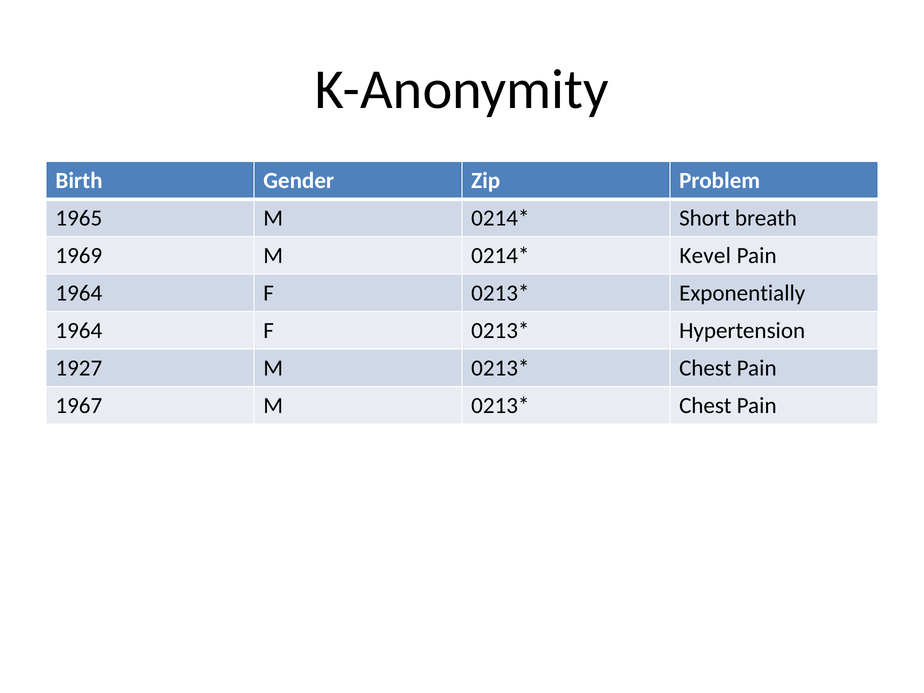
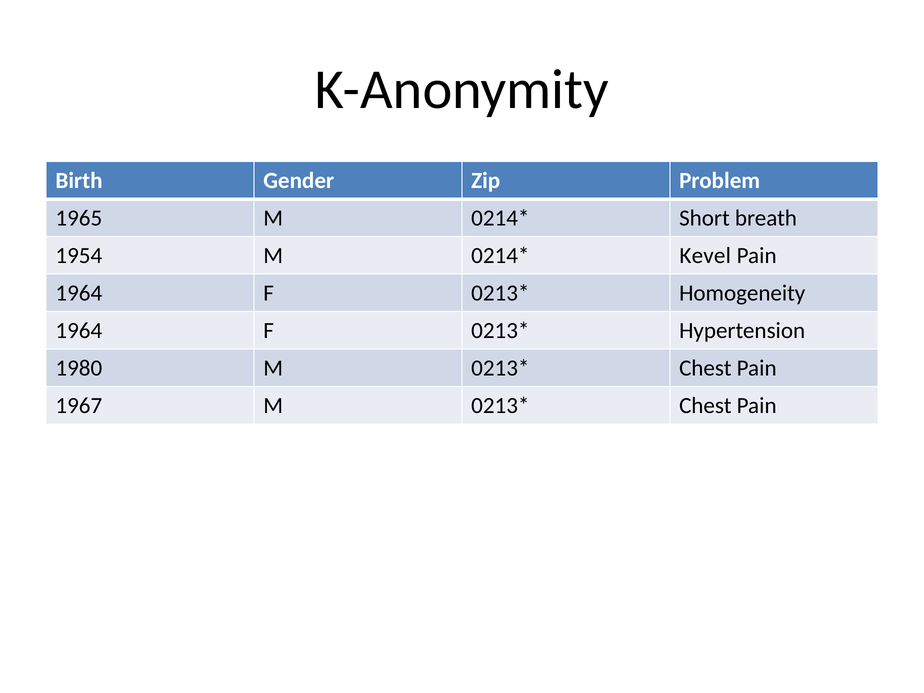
1969: 1969 -> 1954
Exponentially: Exponentially -> Homogeneity
1927: 1927 -> 1980
